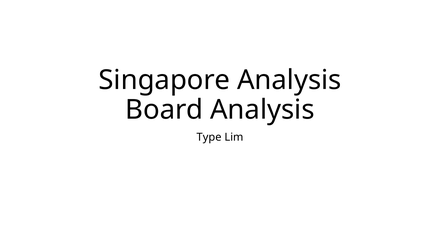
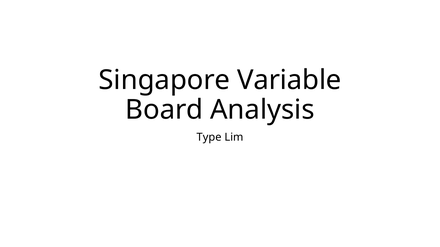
Singapore Analysis: Analysis -> Variable
